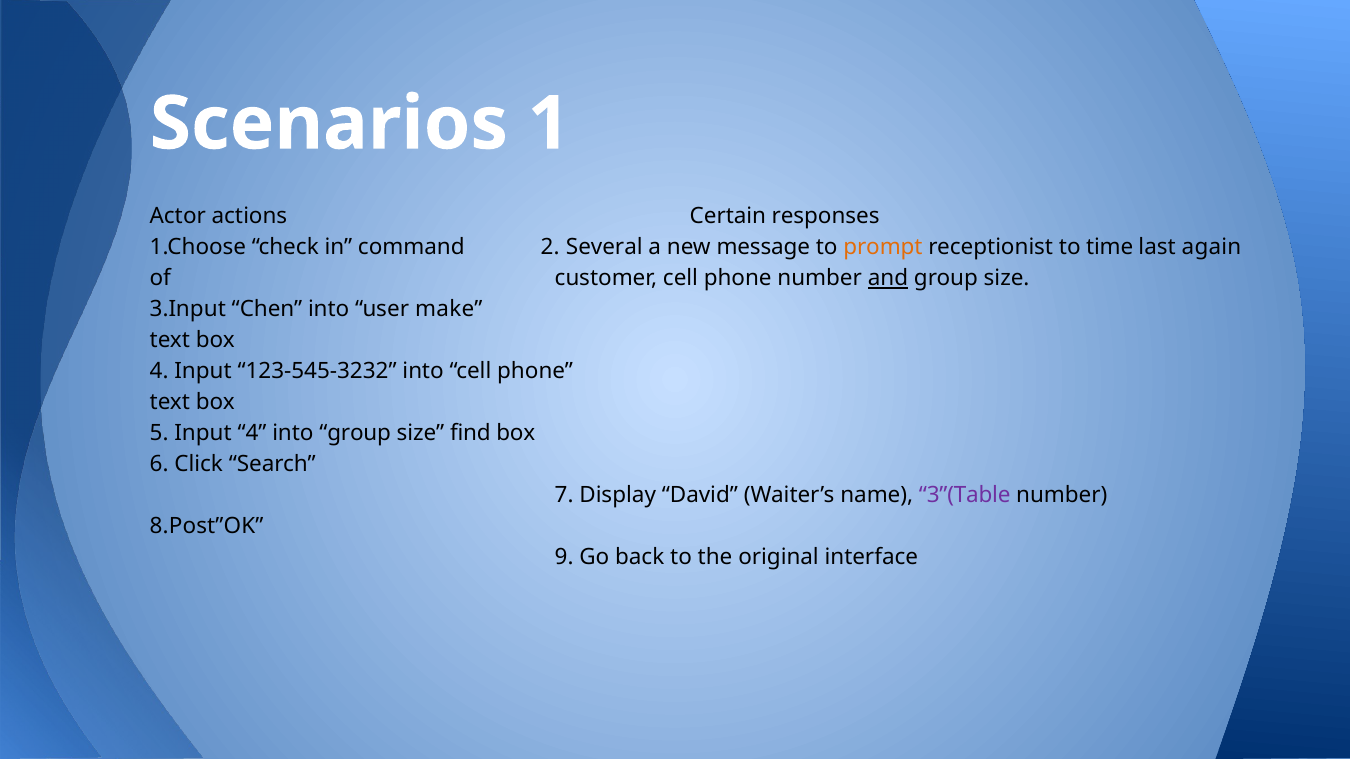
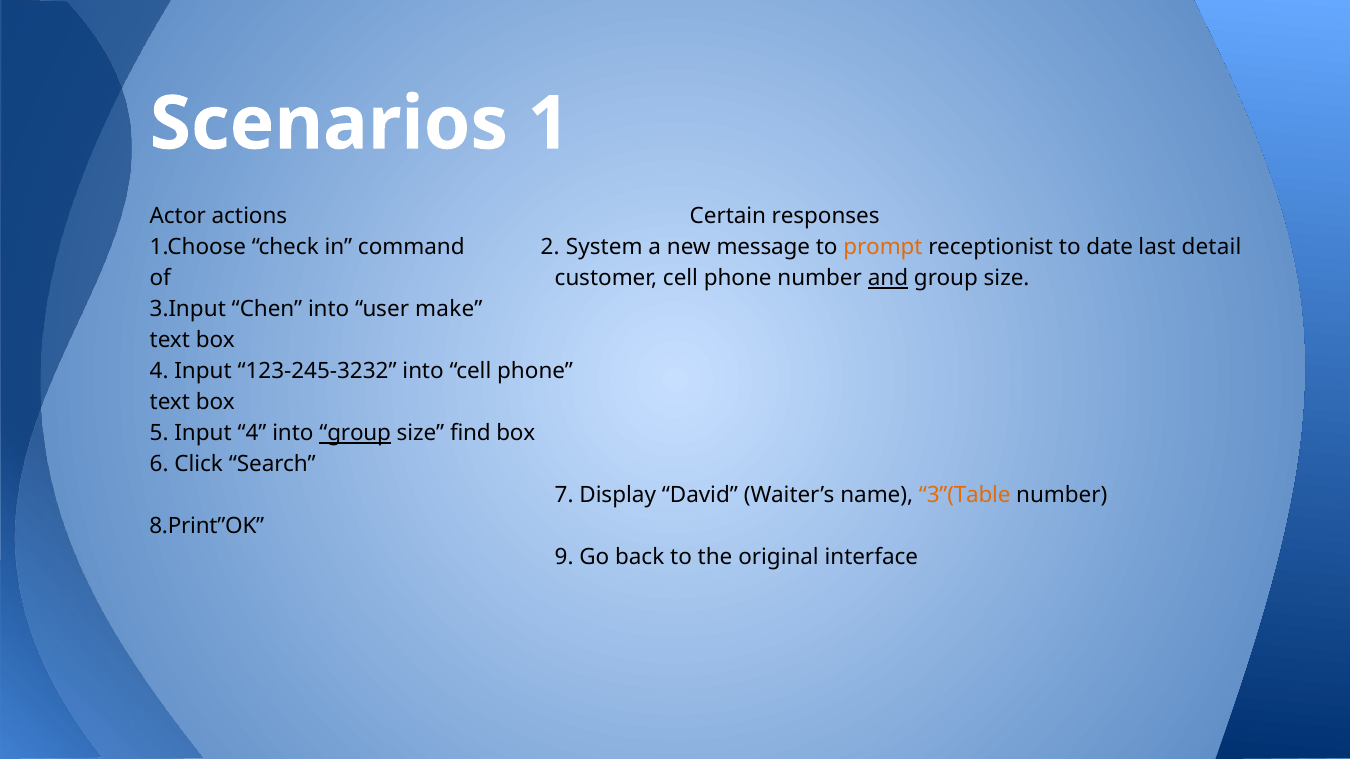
Several: Several -> System
time: time -> date
again: again -> detail
123-545-3232: 123-545-3232 -> 123-245-3232
group at (355, 434) underline: none -> present
3”(Table colour: purple -> orange
8.Post”OK: 8.Post”OK -> 8.Print”OK
